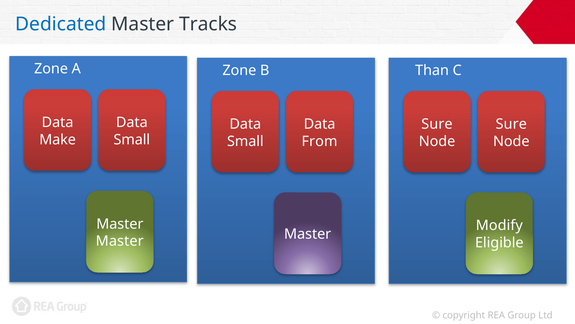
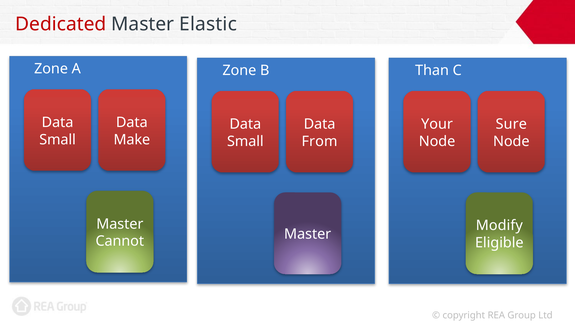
Dedicated colour: blue -> red
Tracks: Tracks -> Elastic
Sure at (437, 124): Sure -> Your
Make at (58, 139): Make -> Small
Small at (132, 139): Small -> Make
Master at (120, 241): Master -> Cannot
